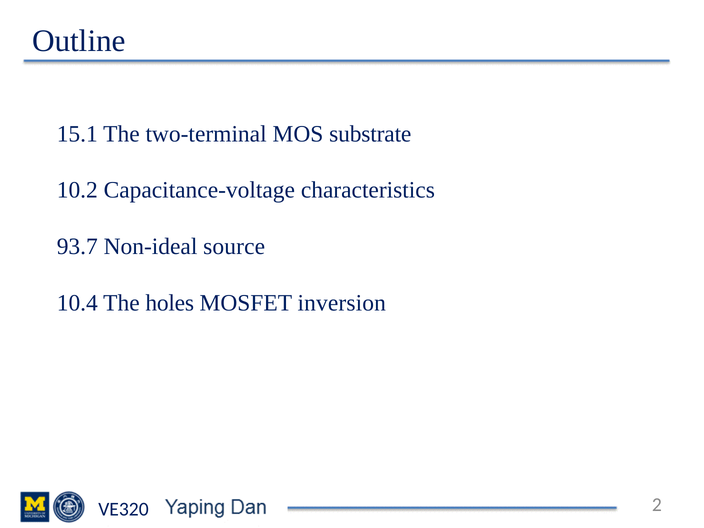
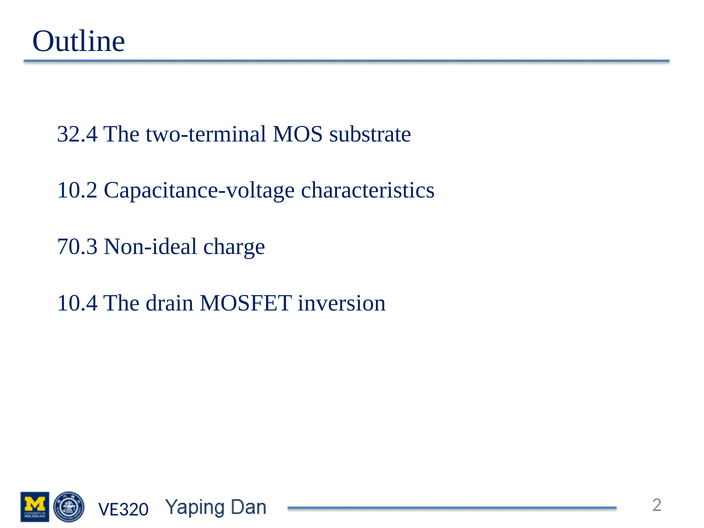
15.1: 15.1 -> 32.4
93.7: 93.7 -> 70.3
source: source -> charge
holes: holes -> drain
